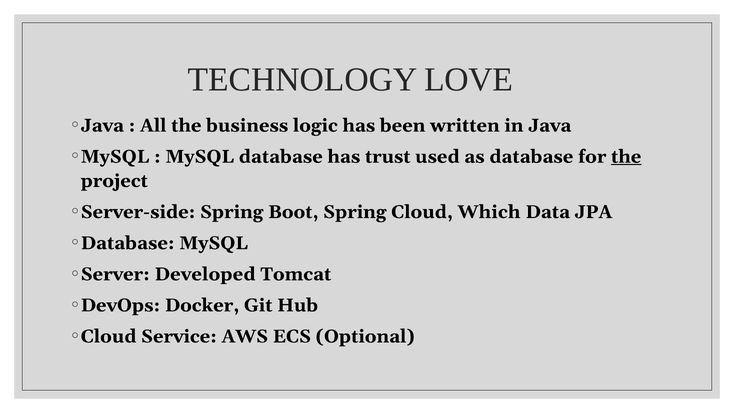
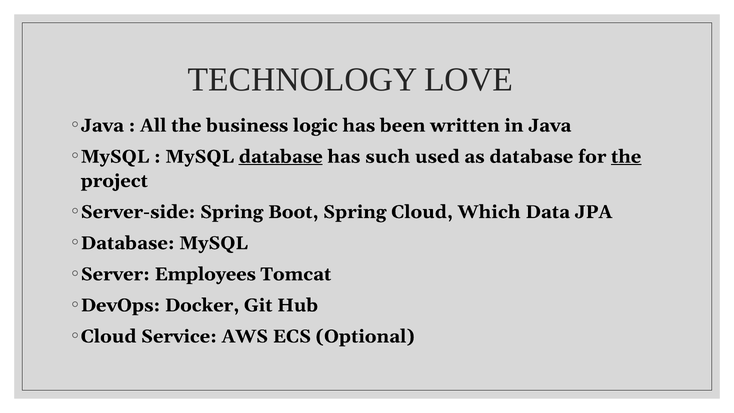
database at (281, 157) underline: none -> present
trust: trust -> such
Developed: Developed -> Employees
